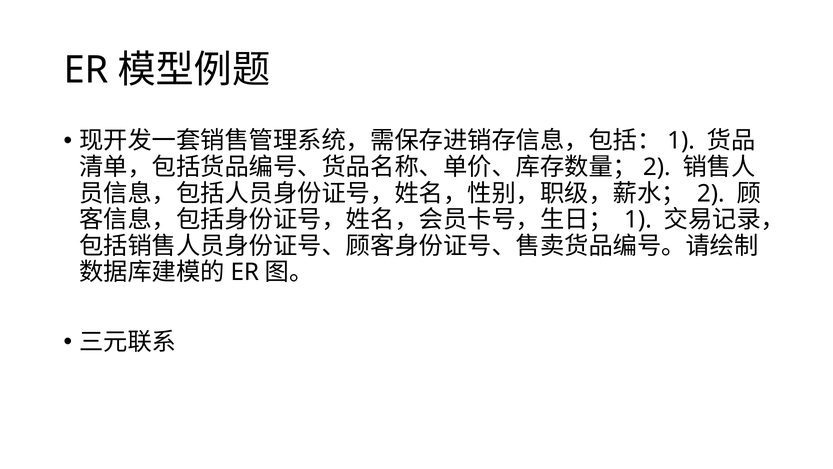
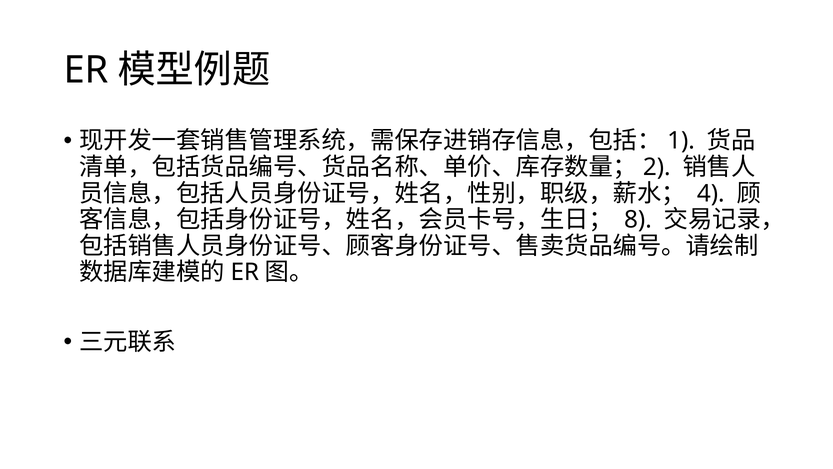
2 at (711, 193): 2 -> 4
1 at (638, 220): 1 -> 8
